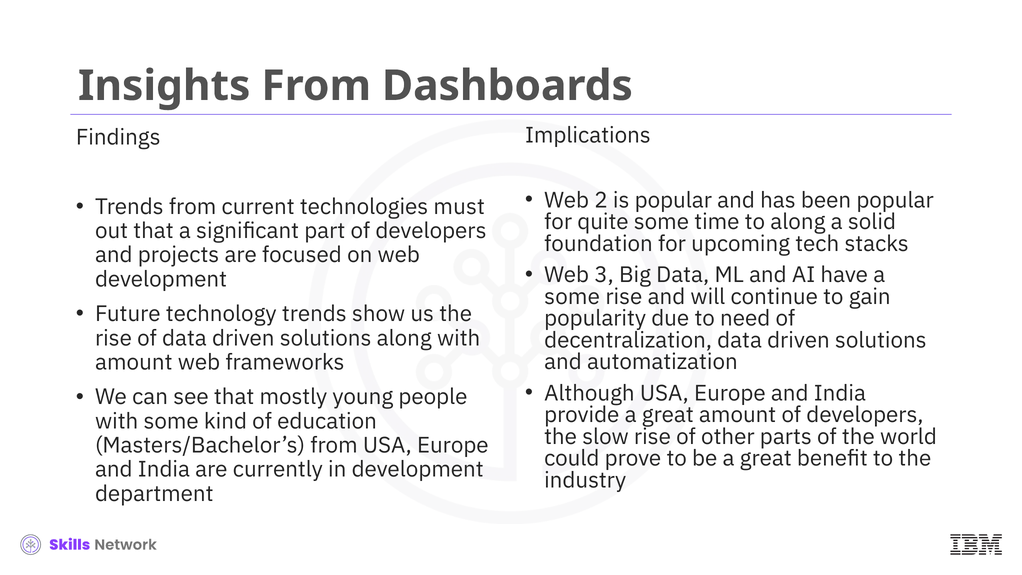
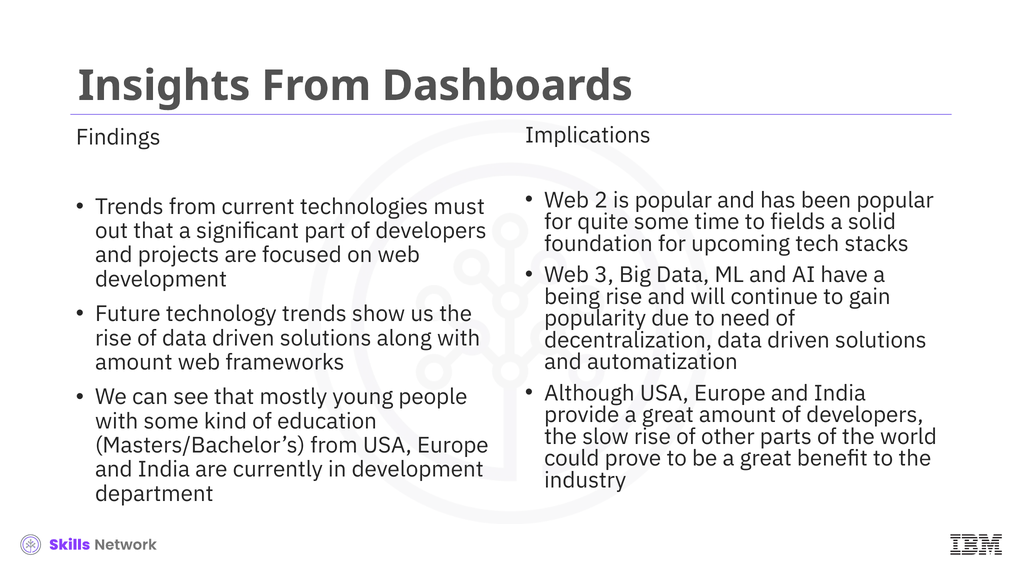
to along: along -> fields
some at (572, 297): some -> being
